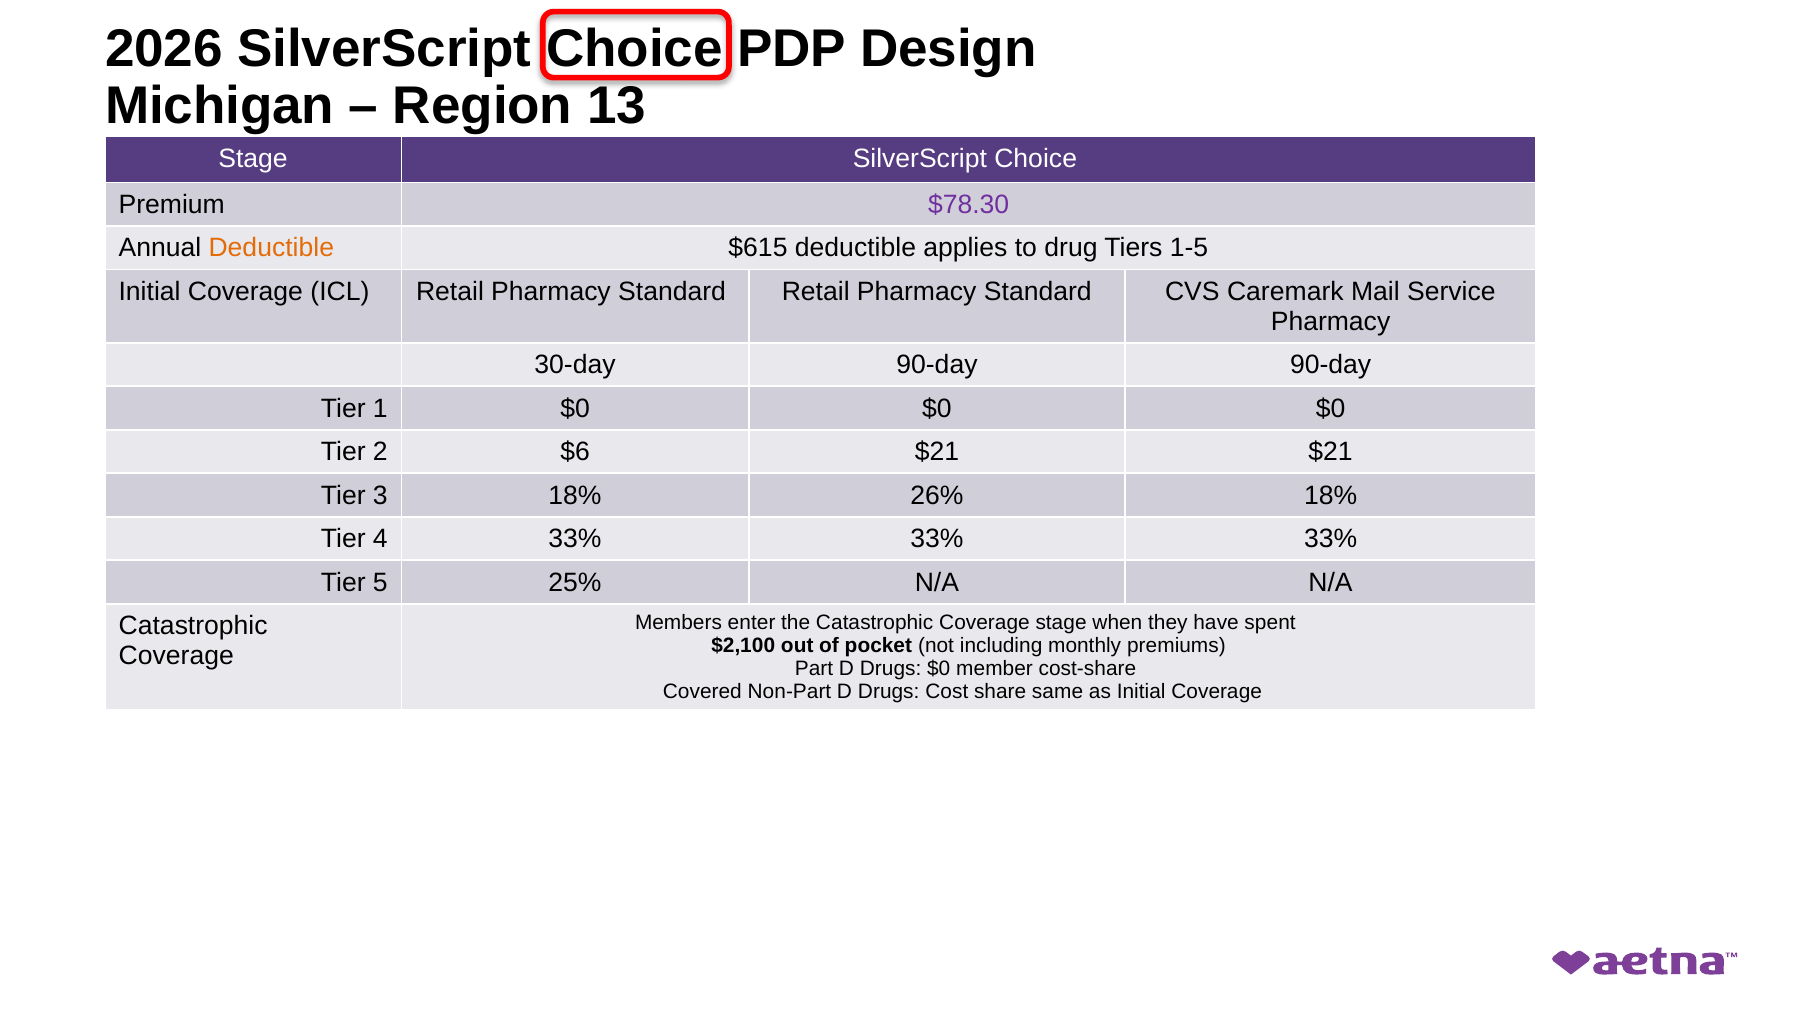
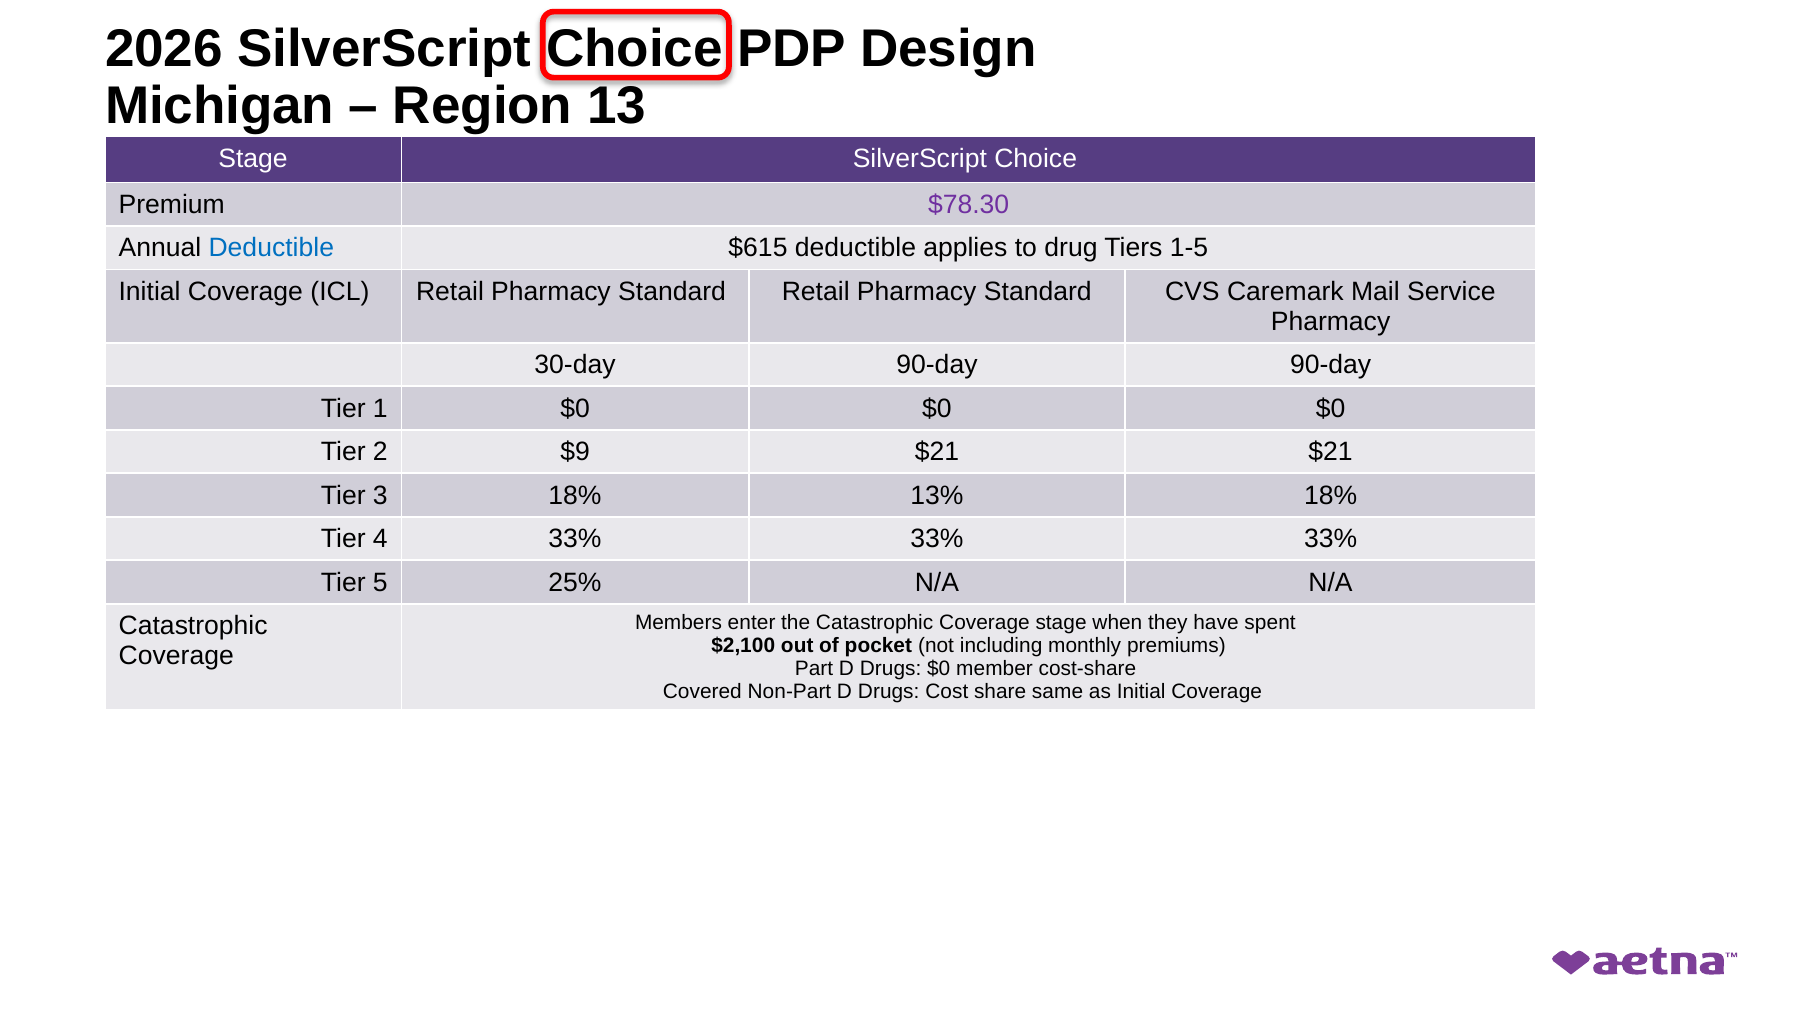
Deductible at (271, 248) colour: orange -> blue
$6: $6 -> $9
26%: 26% -> 13%
